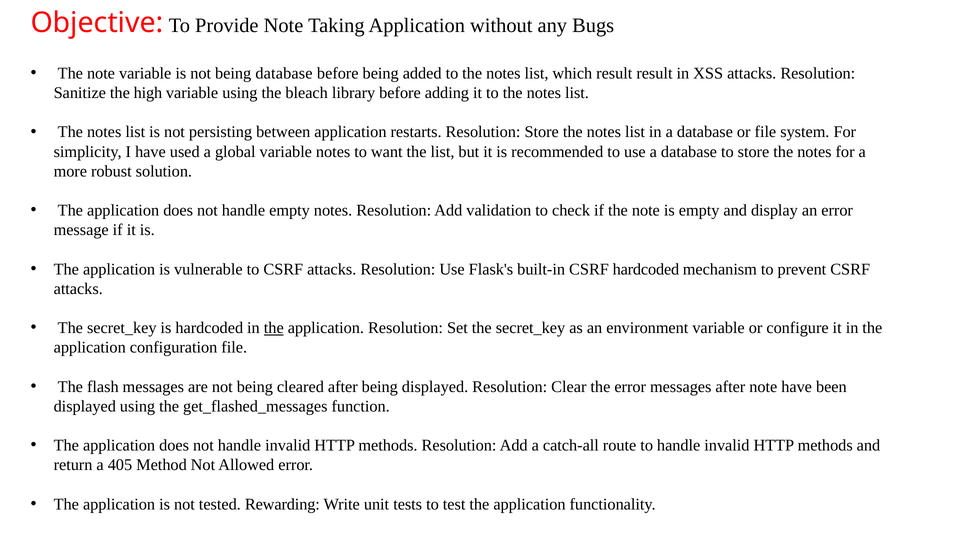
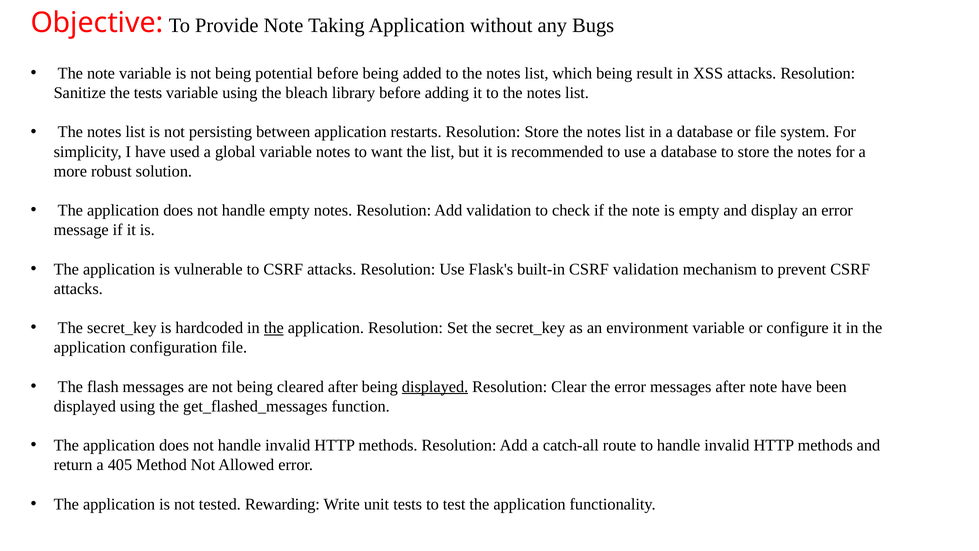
being database: database -> potential
which result: result -> being
the high: high -> tests
CSRF hardcoded: hardcoded -> validation
displayed at (435, 386) underline: none -> present
